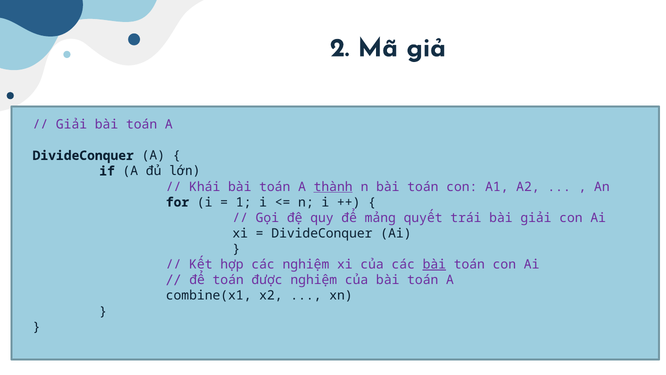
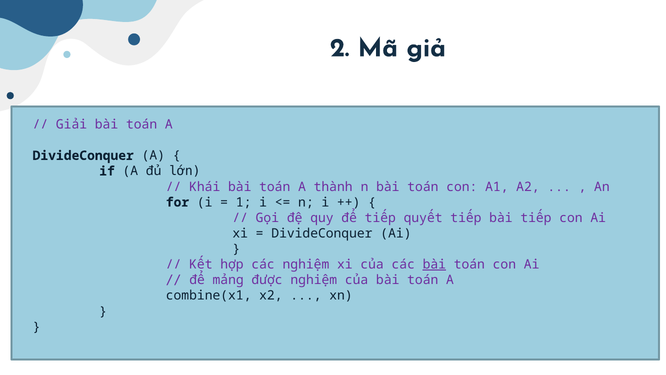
thành underline: present -> none
để mảng: mảng -> tiếp
quyết trái: trái -> tiếp
bài giải: giải -> tiếp
để toán: toán -> mảng
